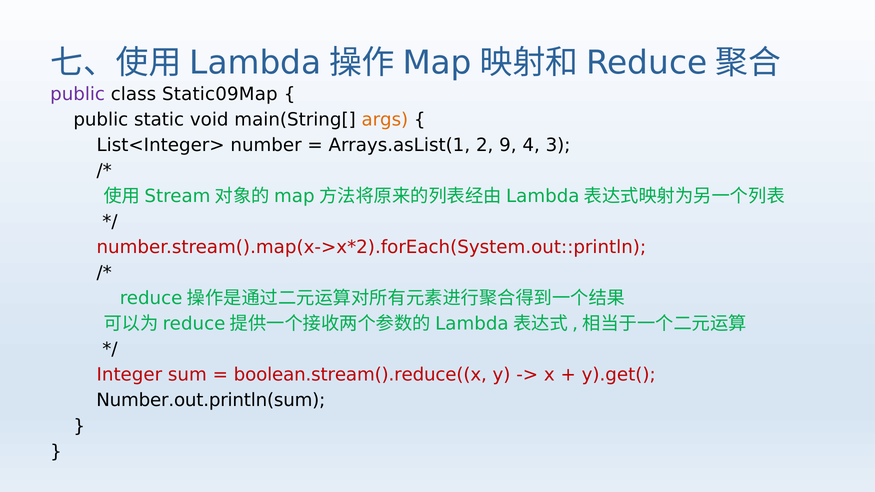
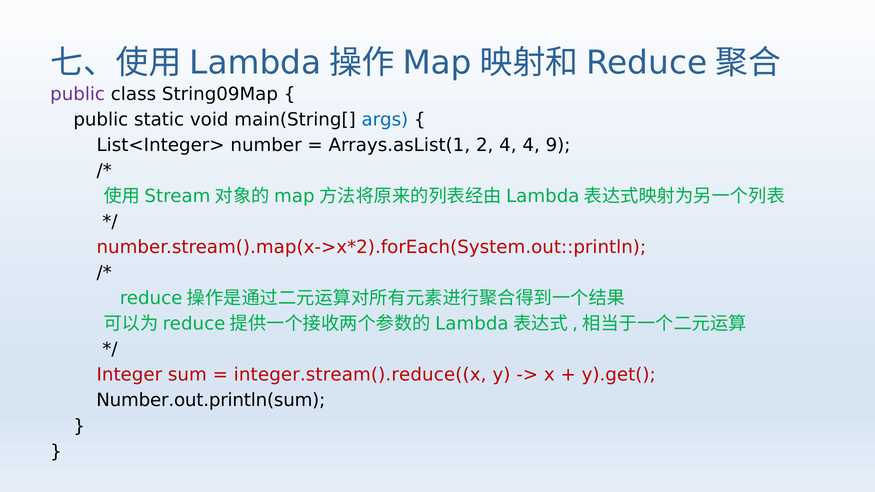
Static09Map: Static09Map -> String09Map
args colour: orange -> blue
2 9: 9 -> 4
3: 3 -> 9
boolean.stream().reduce((x: boolean.stream().reduce((x -> integer.stream().reduce((x
